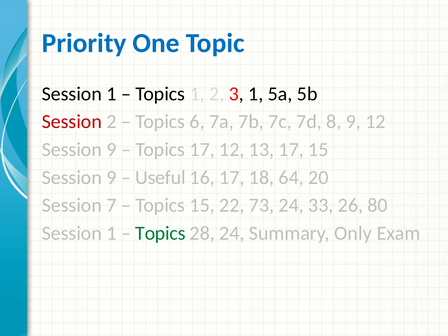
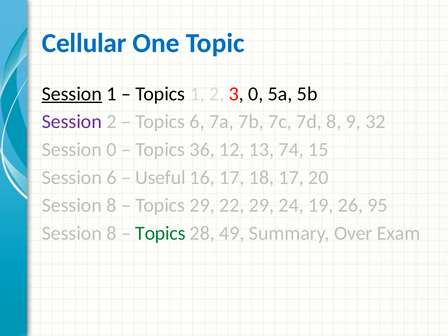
Priority: Priority -> Cellular
Session at (72, 94) underline: none -> present
3 1: 1 -> 0
Session at (72, 122) colour: red -> purple
9 12: 12 -> 32
9 at (112, 150): 9 -> 0
Topics 17: 17 -> 36
13 17: 17 -> 74
9 at (112, 178): 9 -> 6
18 64: 64 -> 17
7 at (112, 205): 7 -> 8
Topics 15: 15 -> 29
22 73: 73 -> 29
33: 33 -> 19
80: 80 -> 95
1 at (112, 233): 1 -> 8
28 24: 24 -> 49
Only: Only -> Over
